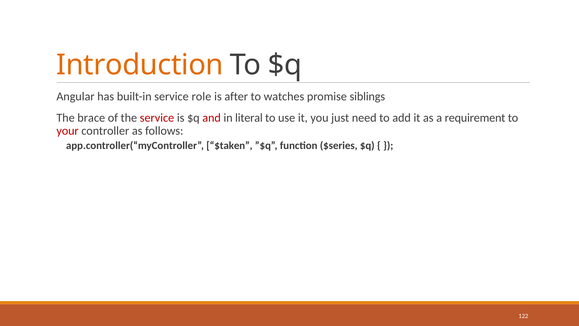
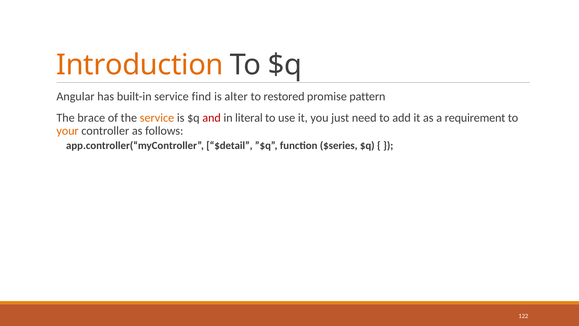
role: role -> find
after: after -> alter
watches: watches -> restored
siblings: siblings -> pattern
service at (157, 118) colour: red -> orange
your colour: red -> orange
$taken: $taken -> $detail
